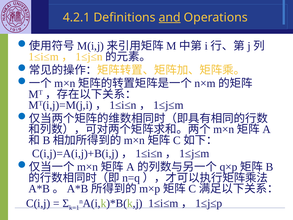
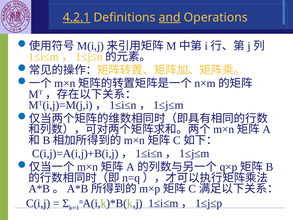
4.2.1 underline: none -> present
